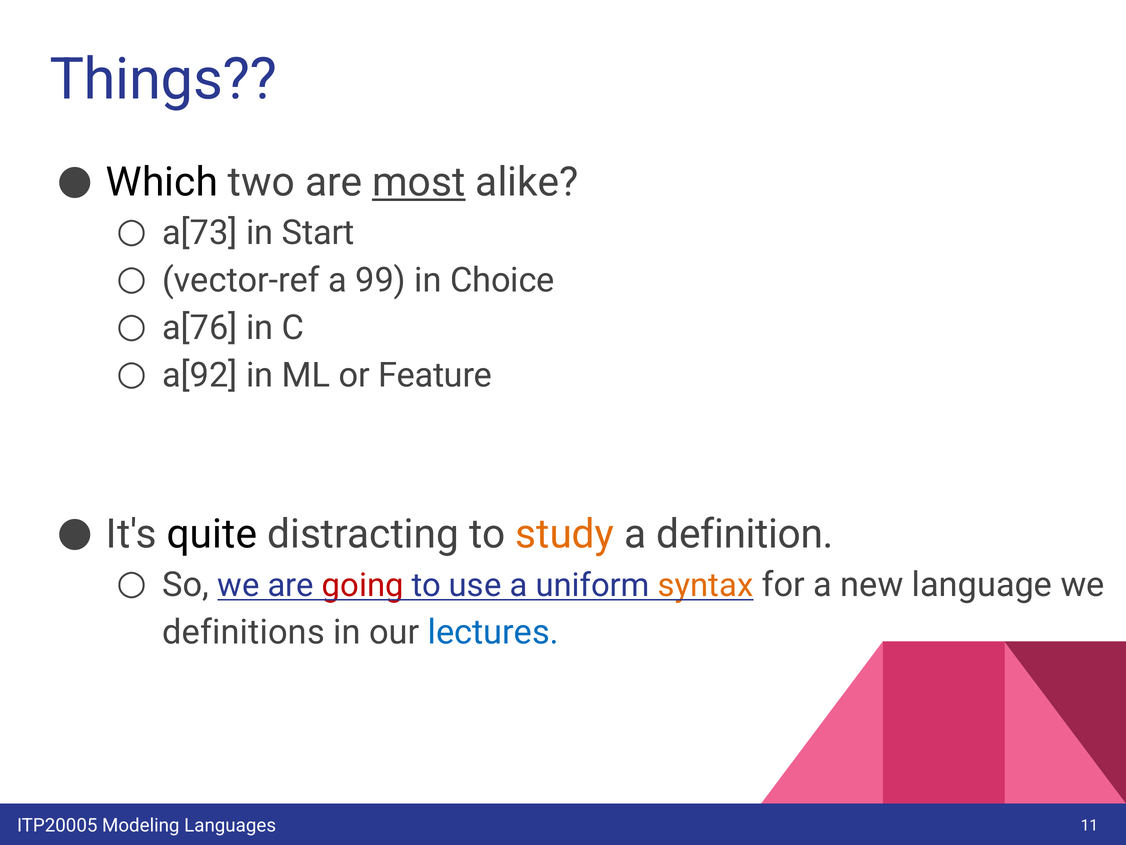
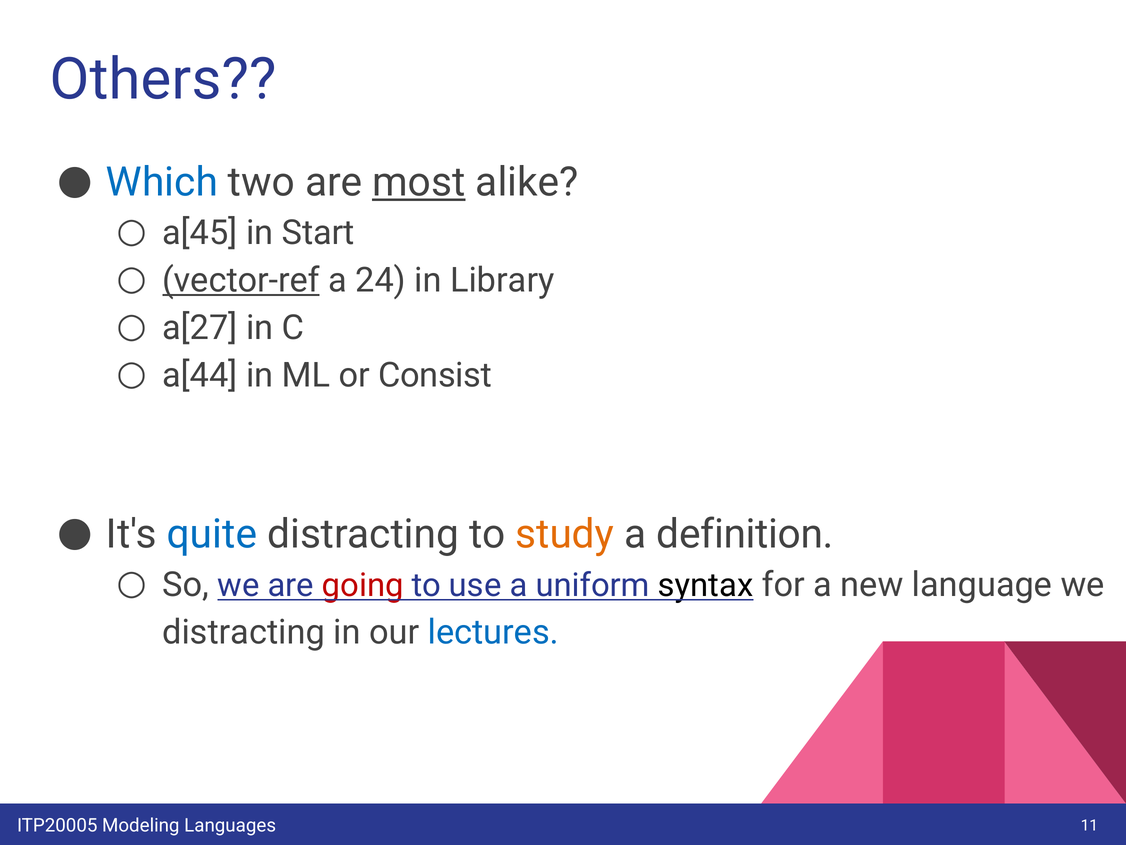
Things: Things -> Others
Which colour: black -> blue
a[73: a[73 -> a[45
vector-ref underline: none -> present
99: 99 -> 24
Choice: Choice -> Library
a[76: a[76 -> a[27
a[92: a[92 -> a[44
Feature: Feature -> Consist
quite colour: black -> blue
syntax colour: orange -> black
definitions at (244, 632): definitions -> distracting
